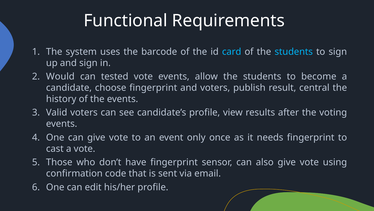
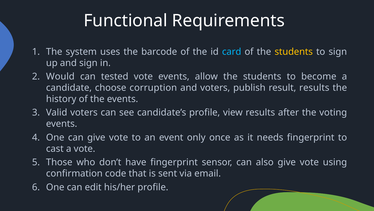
students at (294, 52) colour: light blue -> yellow
choose fingerprint: fingerprint -> corruption
result central: central -> results
